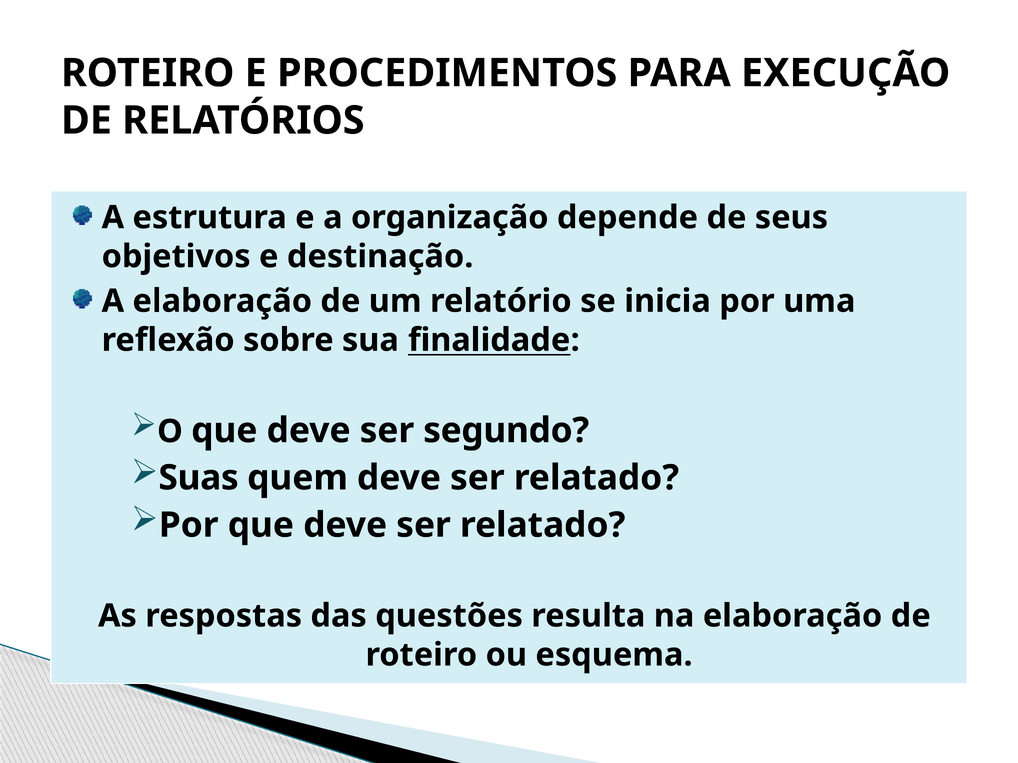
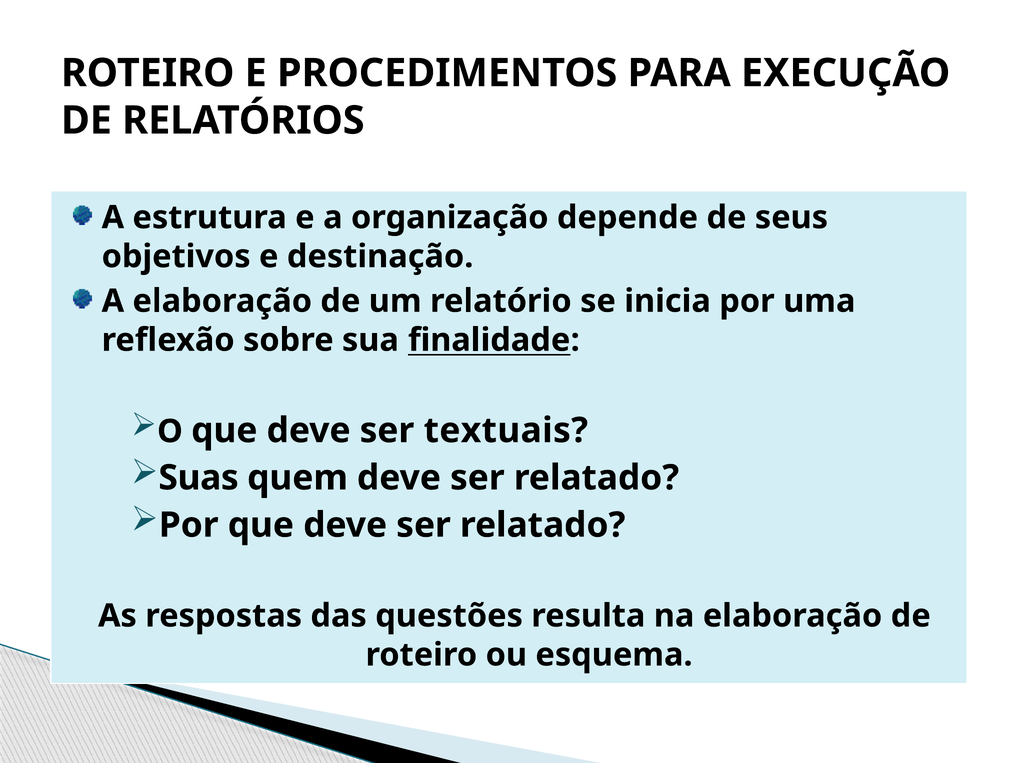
segundo: segundo -> textuais
